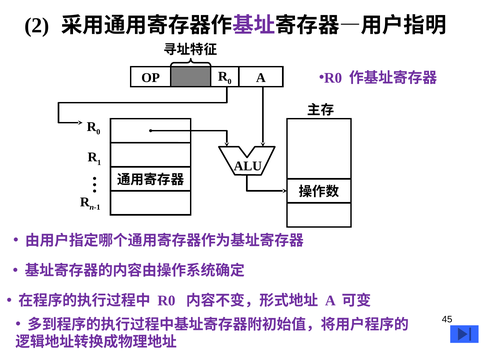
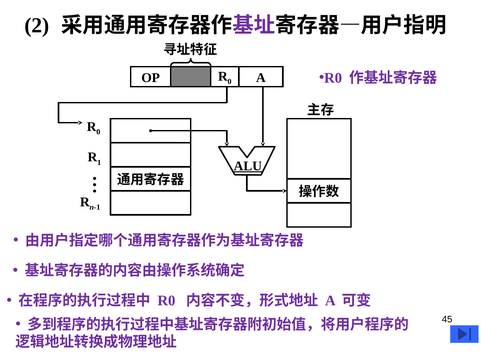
ALU underline: none -> present
